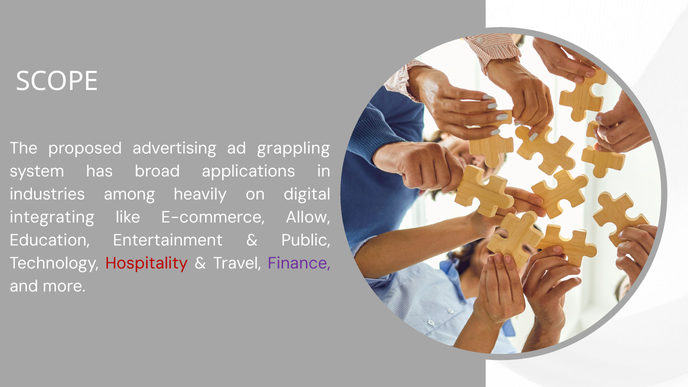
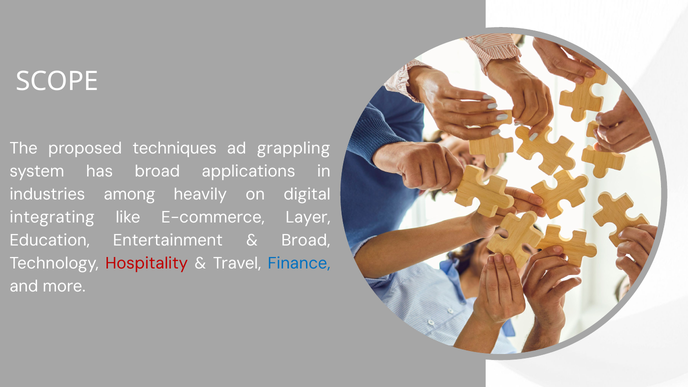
advertising: advertising -> techniques
Allow: Allow -> Layer
Public at (306, 240): Public -> Broad
Finance colour: purple -> blue
